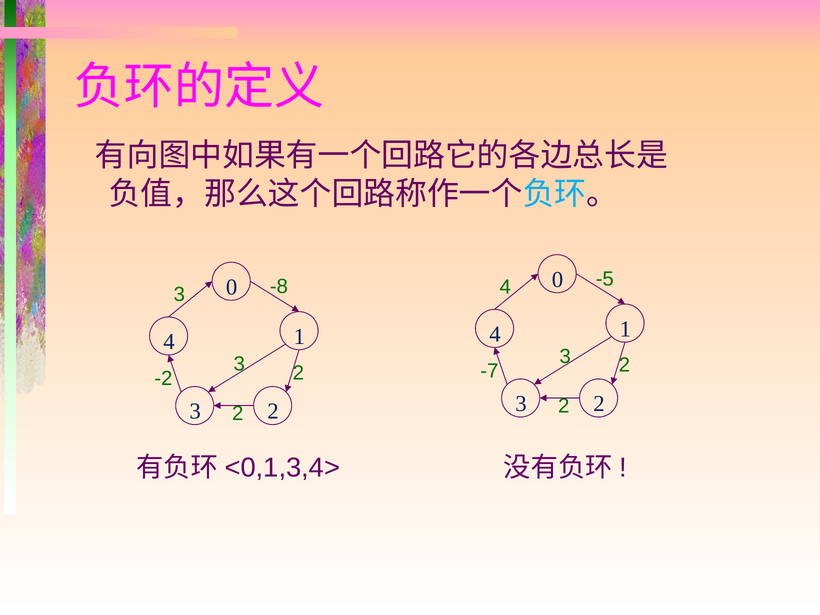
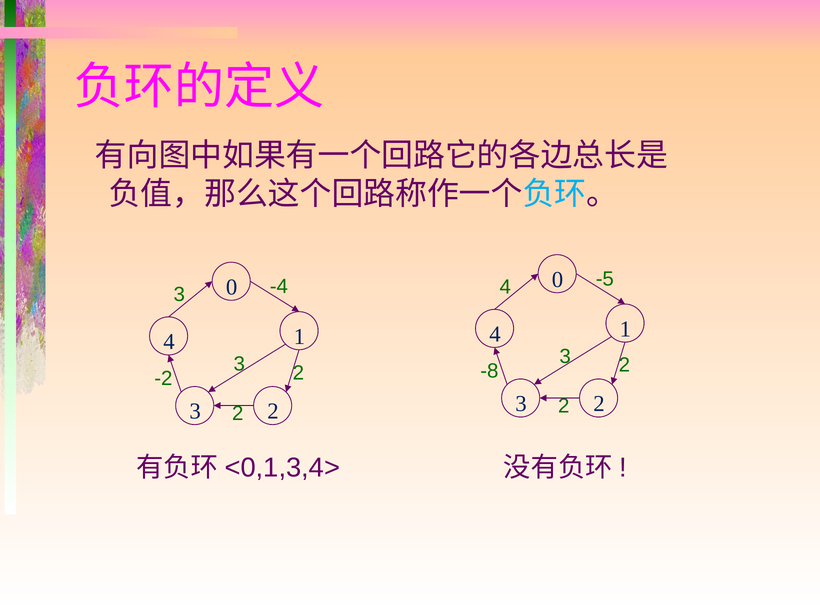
-8: -8 -> -4
-7: -7 -> -8
